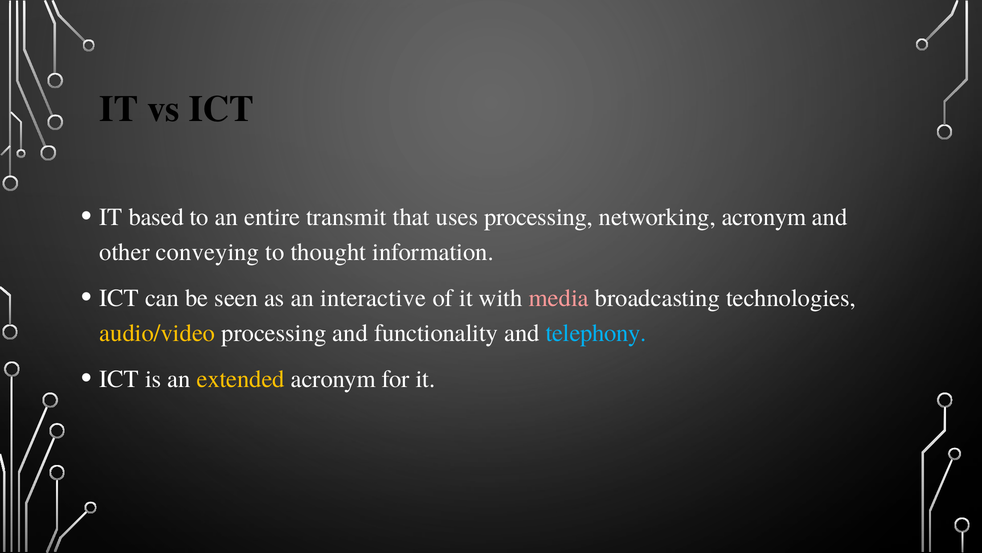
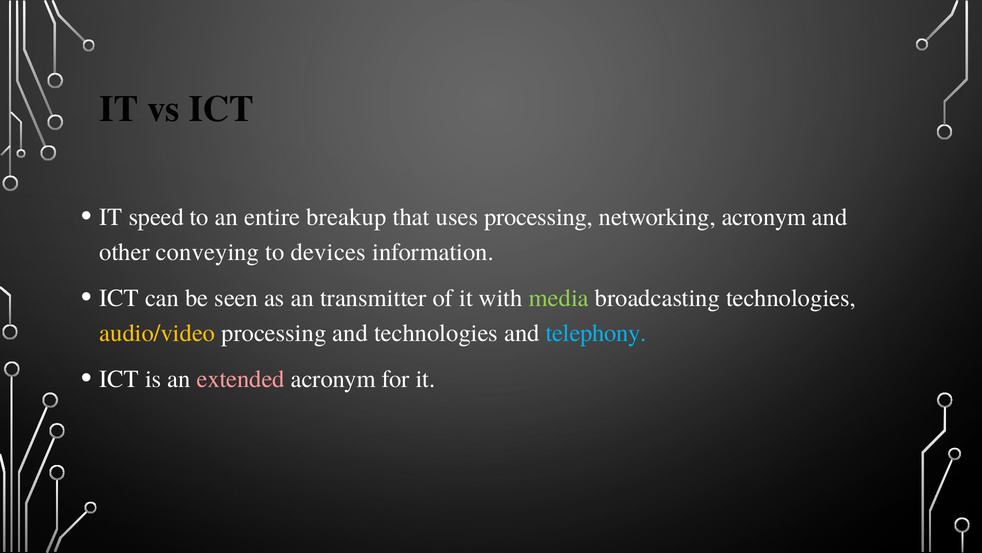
based: based -> speed
transmit: transmit -> breakup
thought: thought -> devices
interactive: interactive -> transmitter
media colour: pink -> light green
and functionality: functionality -> technologies
extended colour: yellow -> pink
